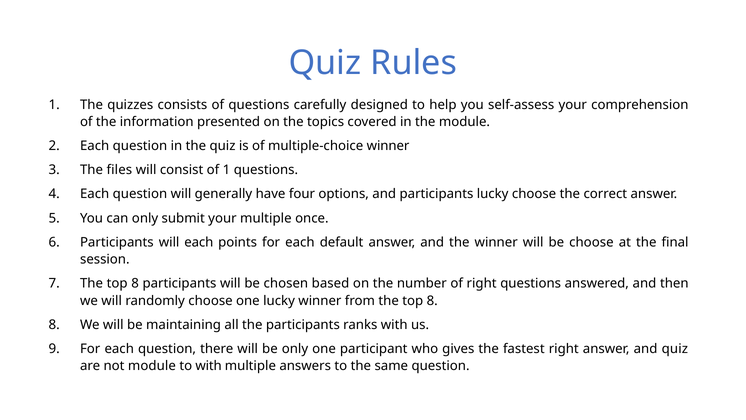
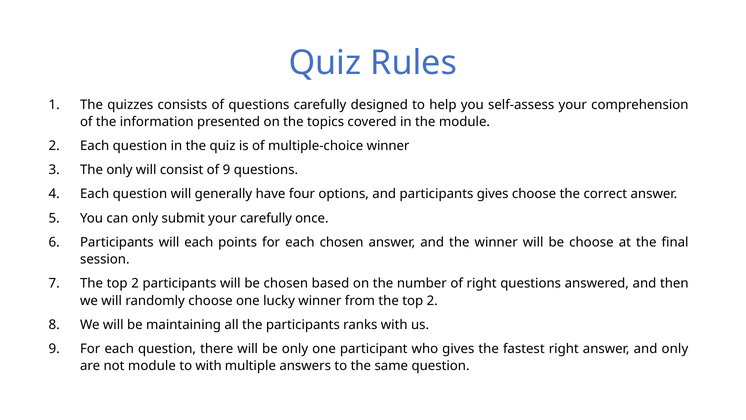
The files: files -> only
of 1: 1 -> 9
participants lucky: lucky -> gives
your multiple: multiple -> carefully
each default: default -> chosen
8 at (135, 283): 8 -> 2
from the top 8: 8 -> 2
and quiz: quiz -> only
